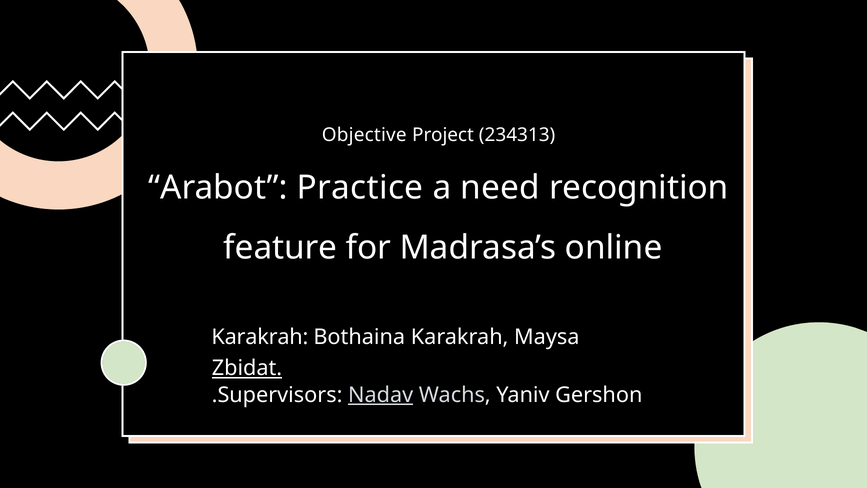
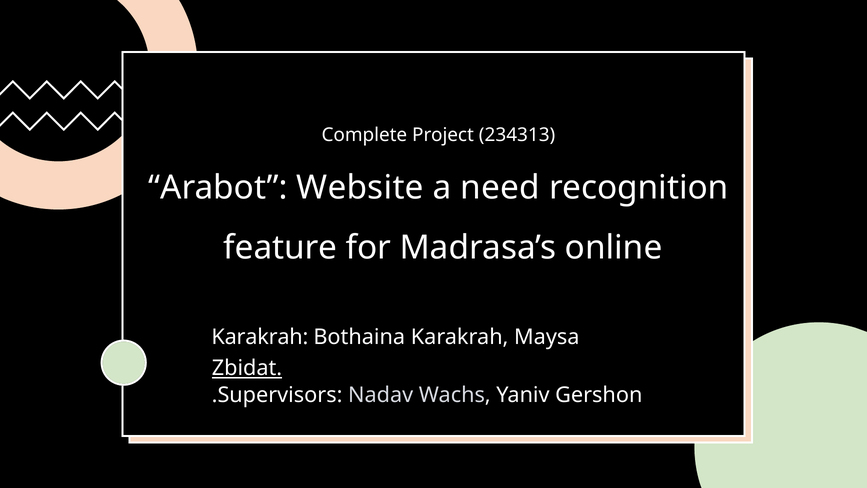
Objective: Objective -> Complete
Practice: Practice -> Website
Nadav underline: present -> none
